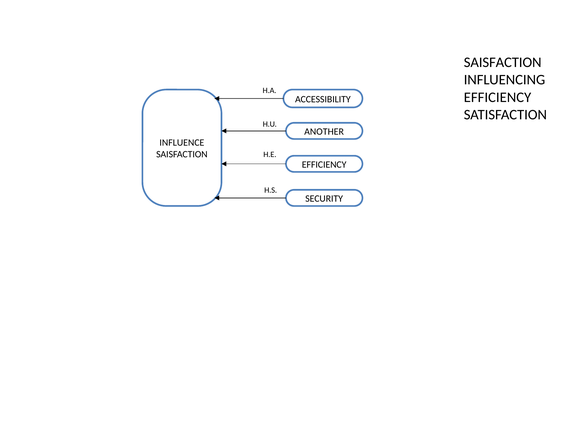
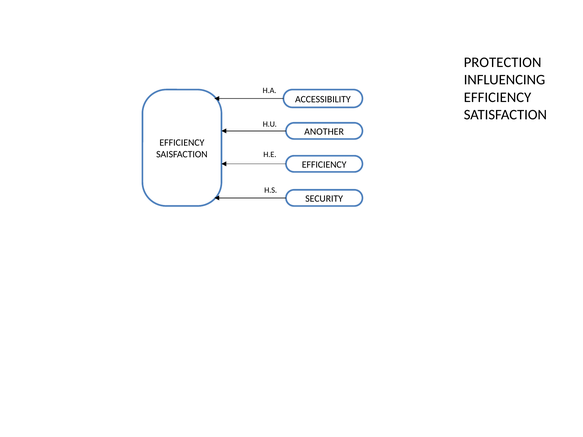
SAISFACTION at (503, 62): SAISFACTION -> PROTECTION
INFLUENCE at (182, 143): INFLUENCE -> EFFICIENCY
